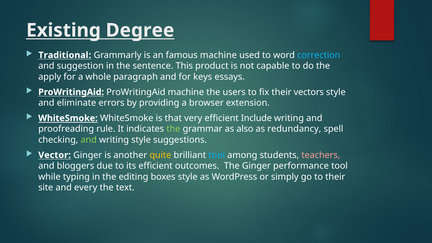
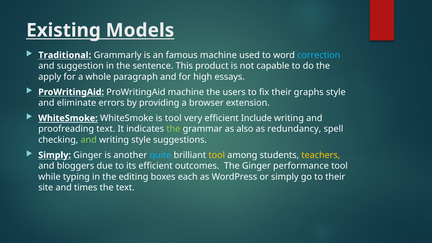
Degree: Degree -> Models
keys: keys -> high
vectors: vectors -> graphs
is that: that -> tool
proofreading rule: rule -> text
Vector at (55, 155): Vector -> Simply
quite colour: yellow -> light blue
tool at (217, 155) colour: light blue -> yellow
teachers colour: pink -> yellow
boxes style: style -> each
every: every -> times
